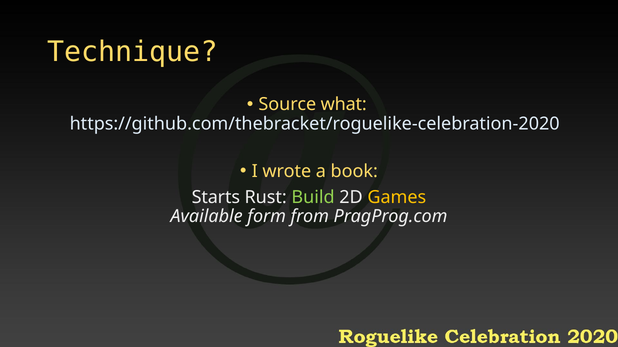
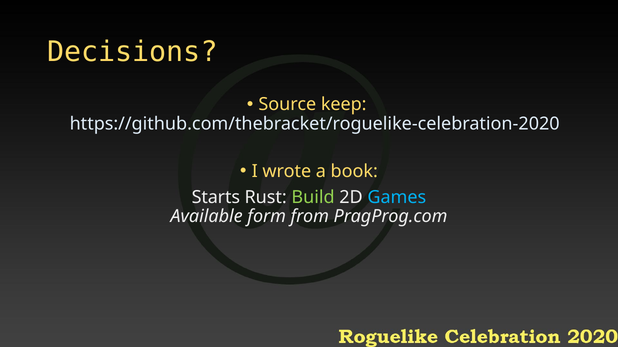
Technique: Technique -> Decisions
what: what -> keep
Games colour: yellow -> light blue
